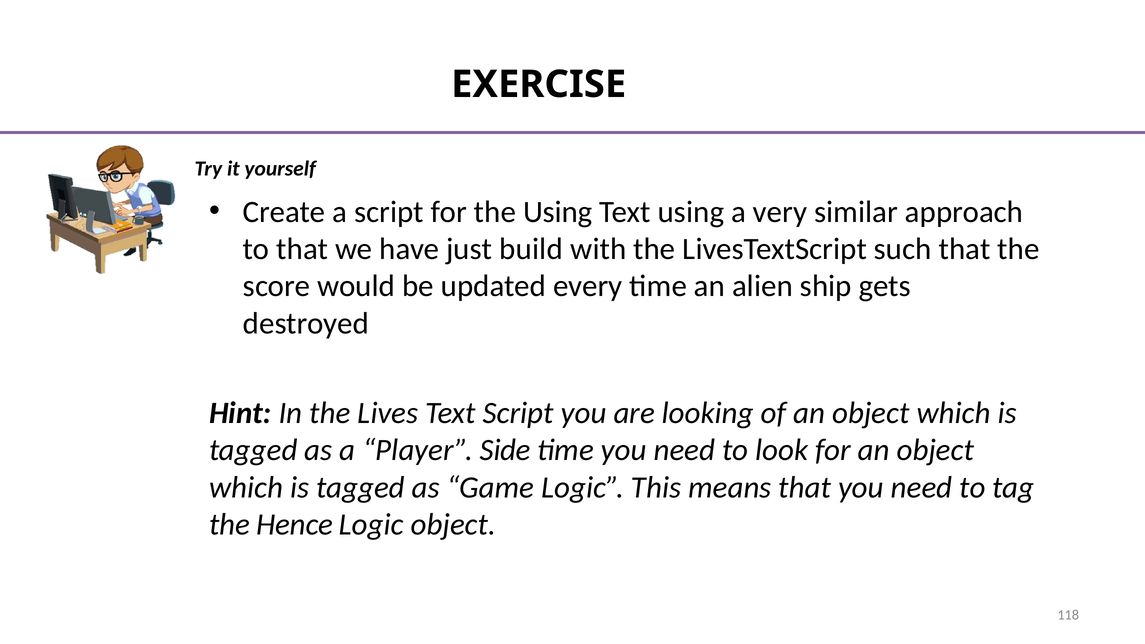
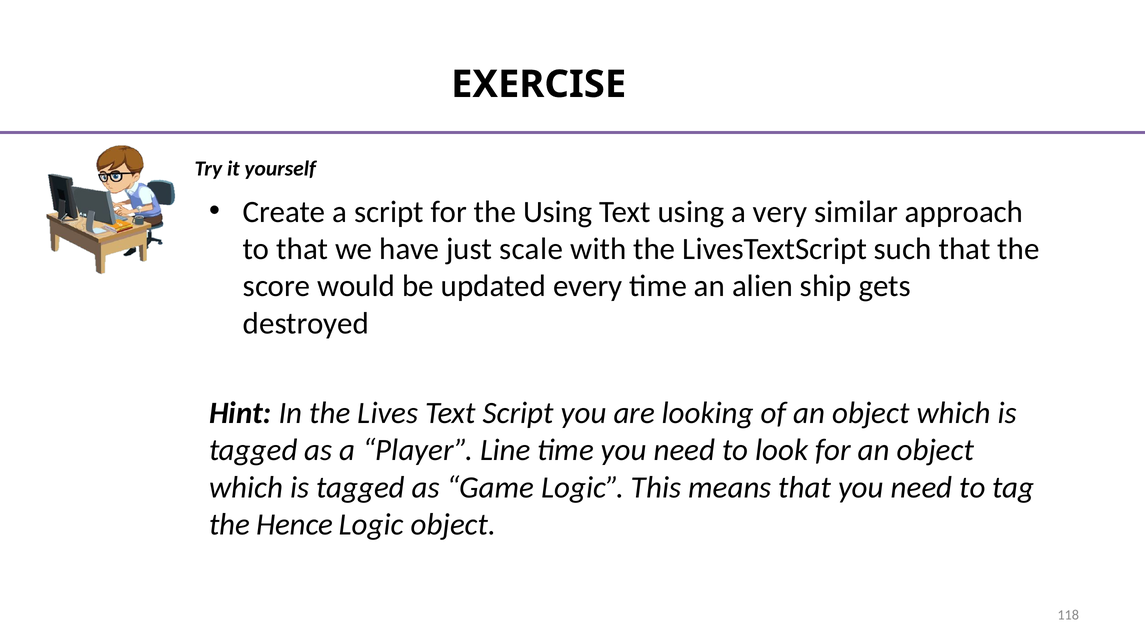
build: build -> scale
Side: Side -> Line
